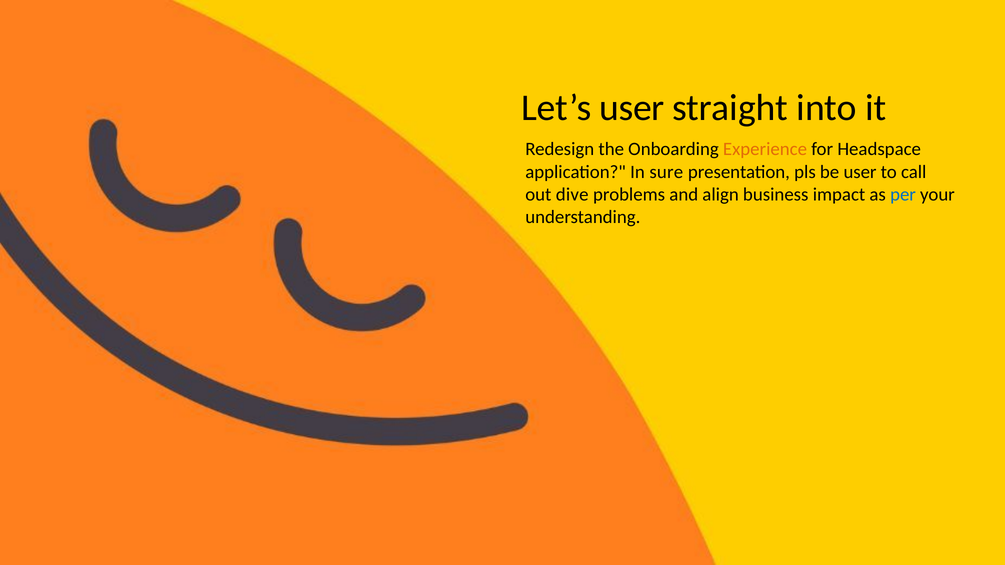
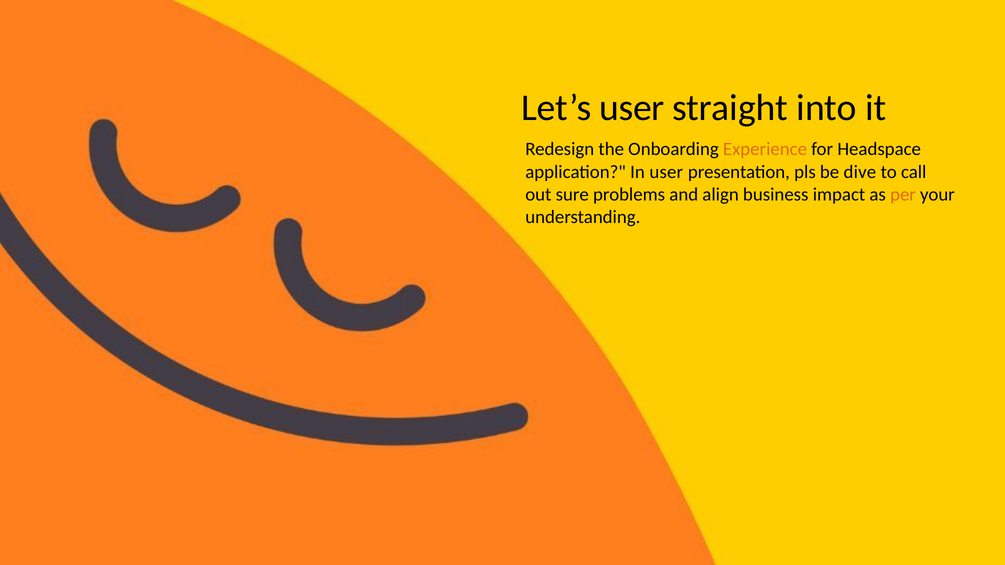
In sure: sure -> user
be user: user -> dive
dive: dive -> sure
per colour: blue -> orange
